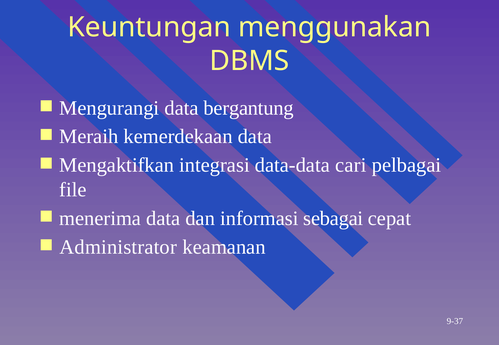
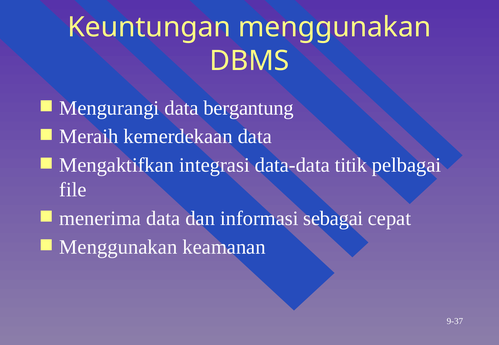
cari: cari -> titik
Administrator at (118, 247): Administrator -> Menggunakan
